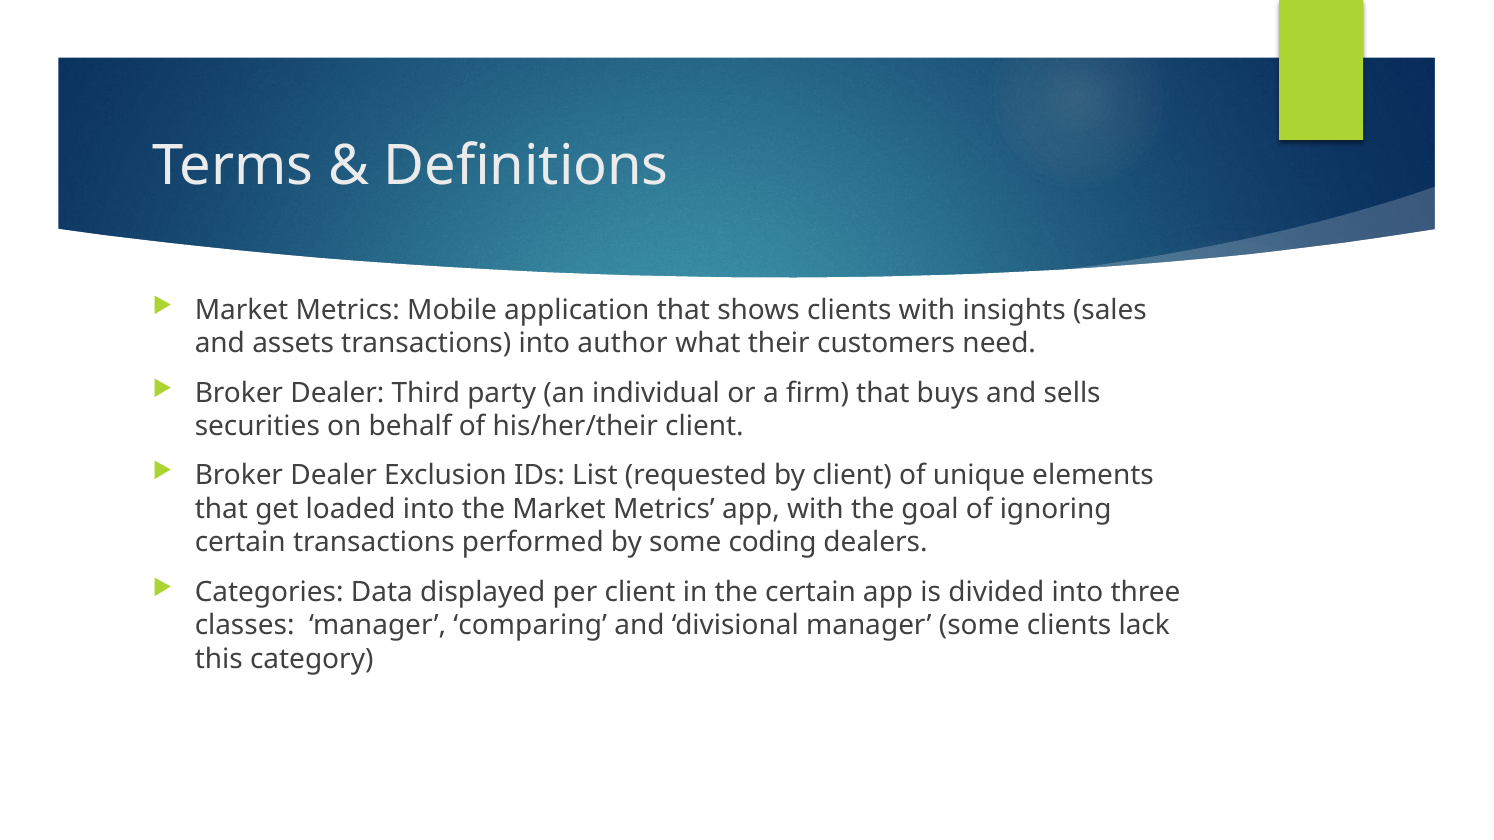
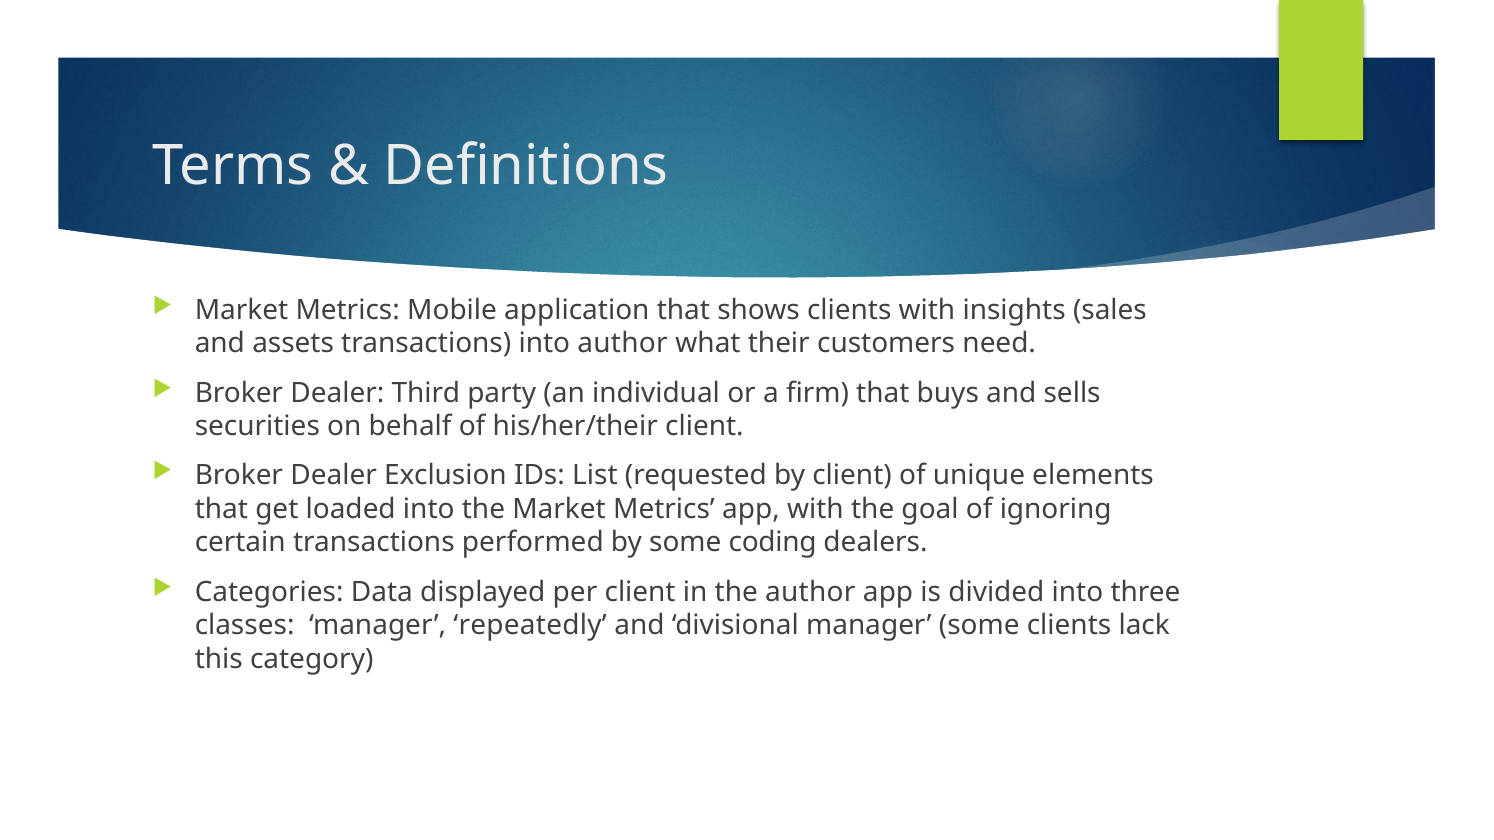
the certain: certain -> author
comparing: comparing -> repeatedly
